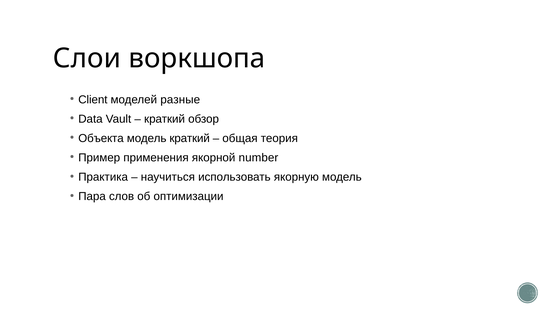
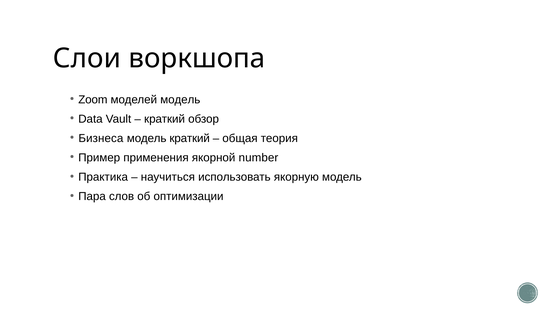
Client: Client -> Zoom
моделей разные: разные -> модель
Объекта: Объекта -> Бизнеса
